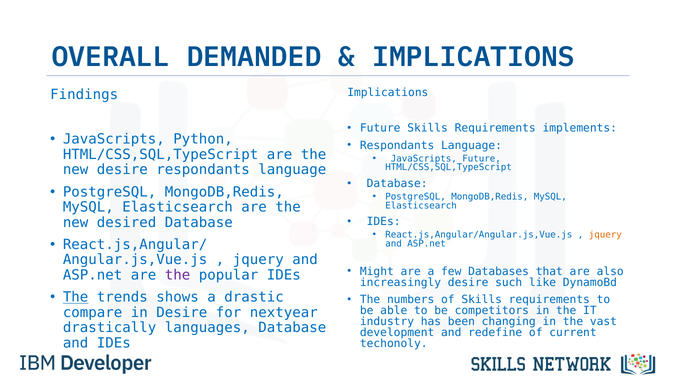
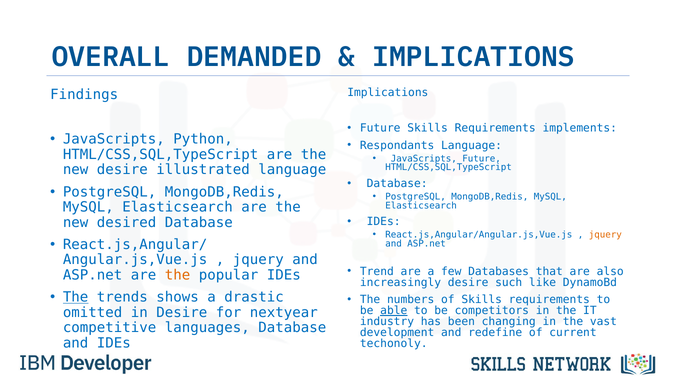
desire respondants: respondants -> illustrated
Might: Might -> Trend
the at (178, 275) colour: purple -> orange
able underline: none -> present
compare: compare -> omitted
drastically: drastically -> competitive
